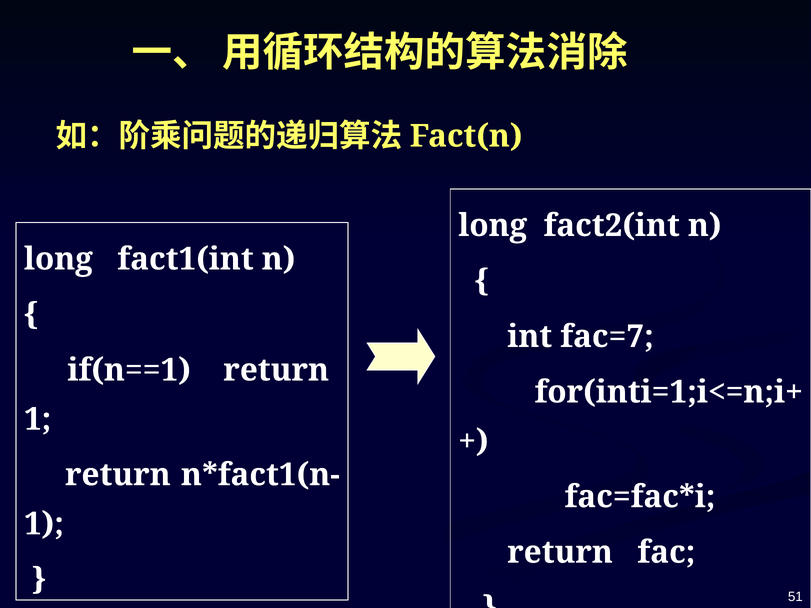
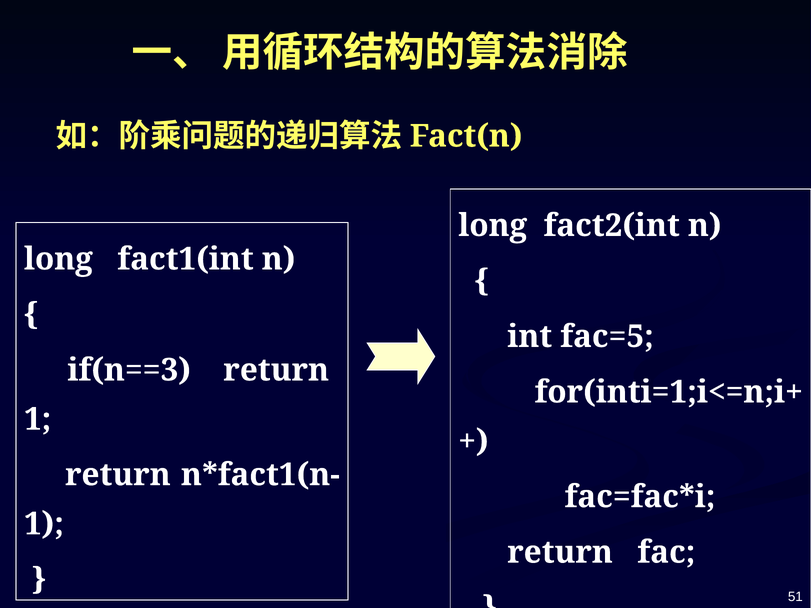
fac=7: fac=7 -> fac=5
if(n==1: if(n==1 -> if(n==3
